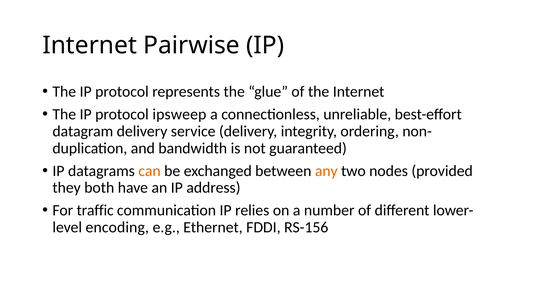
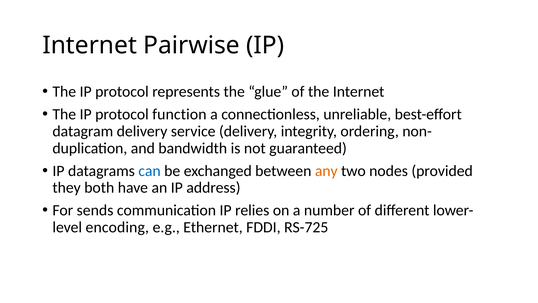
ipsweep: ipsweep -> function
can colour: orange -> blue
traffic: traffic -> sends
RS-156: RS-156 -> RS-725
